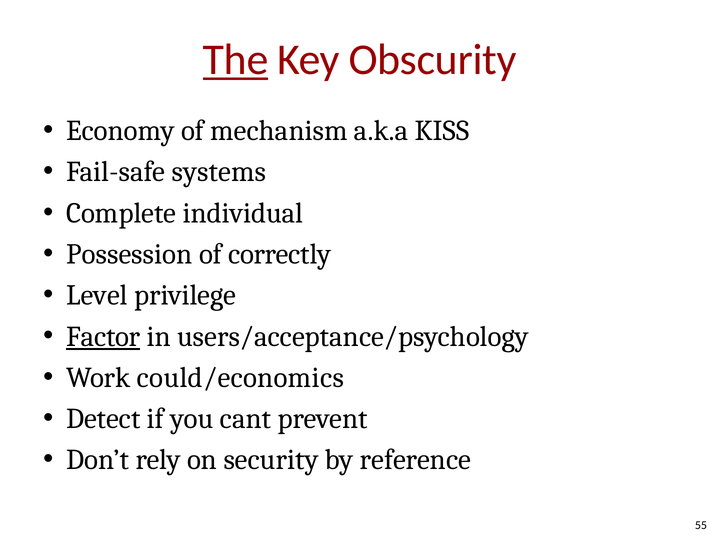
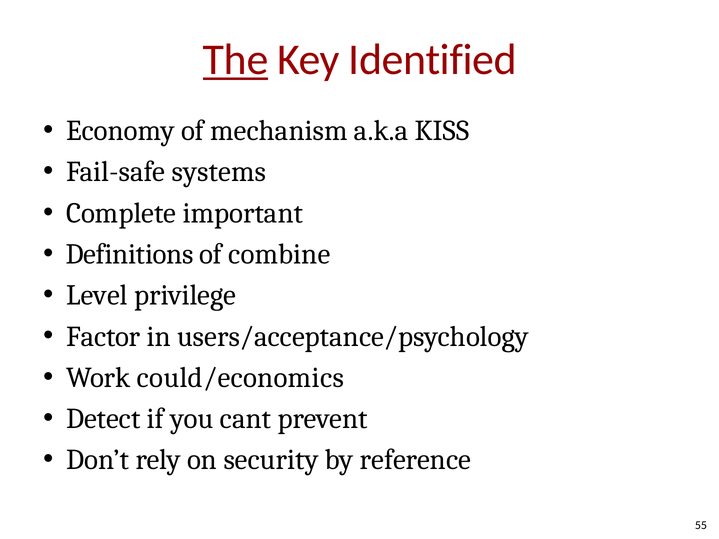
Obscurity: Obscurity -> Identified
individual: individual -> important
Possession: Possession -> Definitions
correctly: correctly -> combine
Factor underline: present -> none
